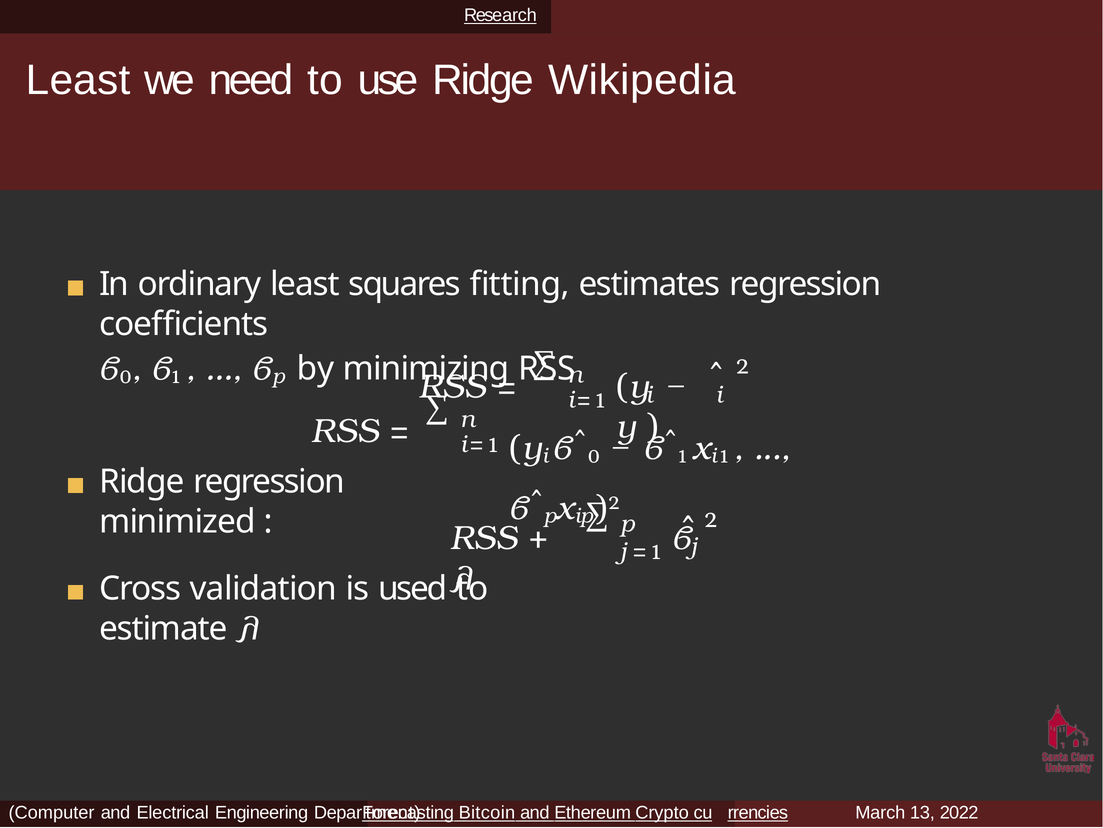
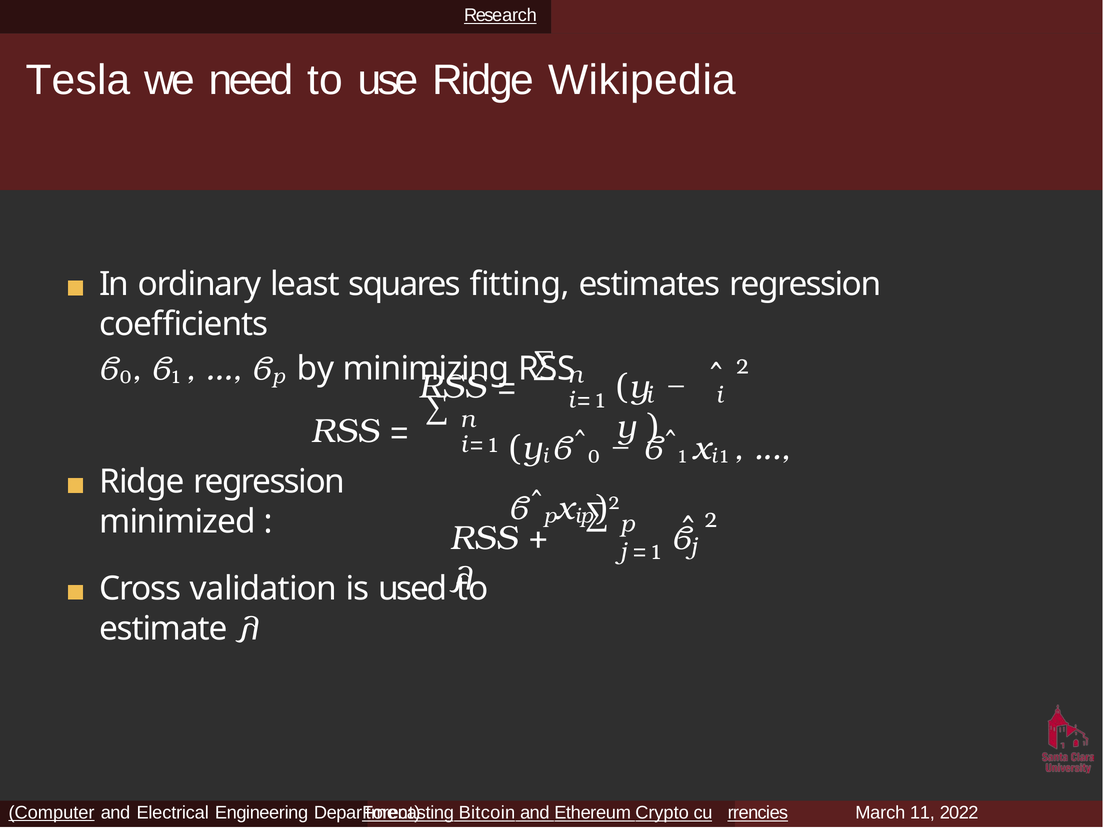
Least at (78, 80): Least -> Tesla
Computer underline: none -> present
13: 13 -> 11
